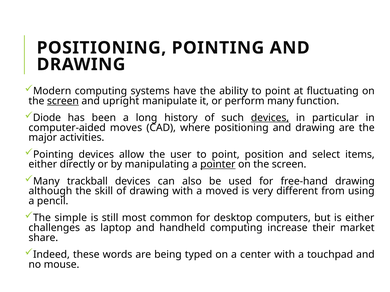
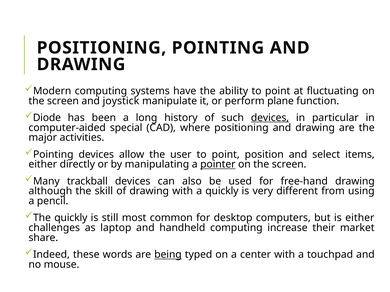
screen at (63, 101) underline: present -> none
upright: upright -> joystick
perform many: many -> plane
moves: moves -> special
a moved: moved -> quickly
The simple: simple -> quickly
being underline: none -> present
